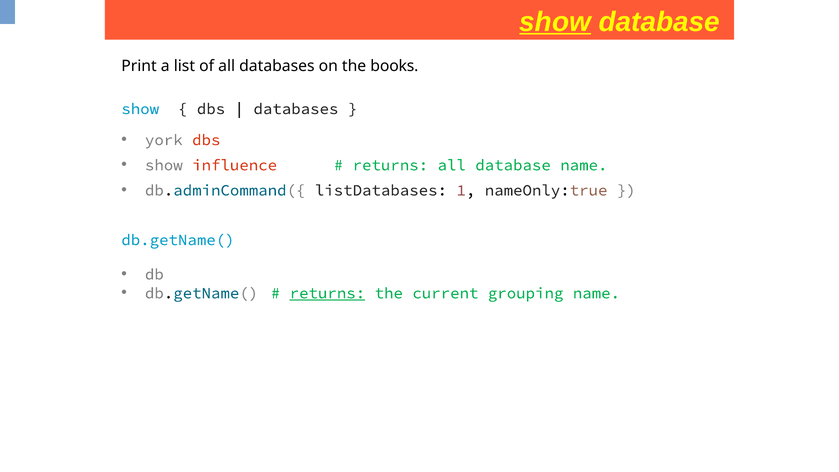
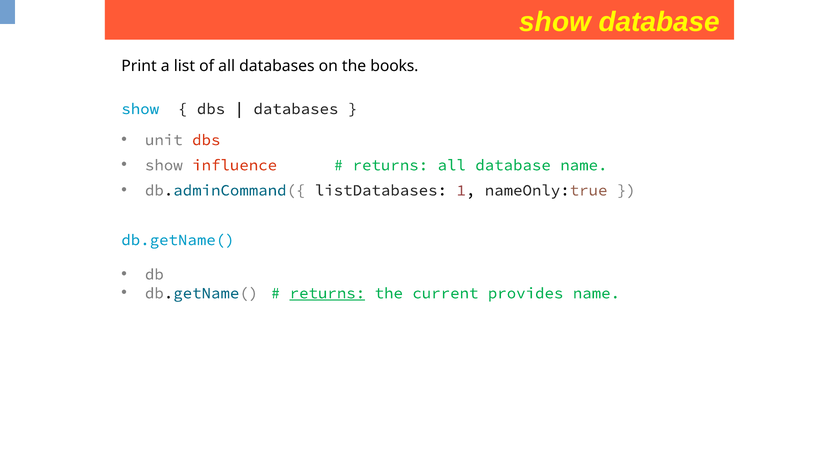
show at (555, 22) underline: present -> none
york: york -> unit
grouping: grouping -> provides
